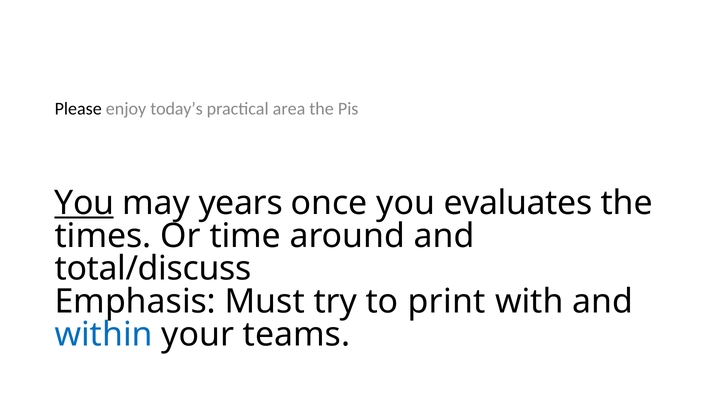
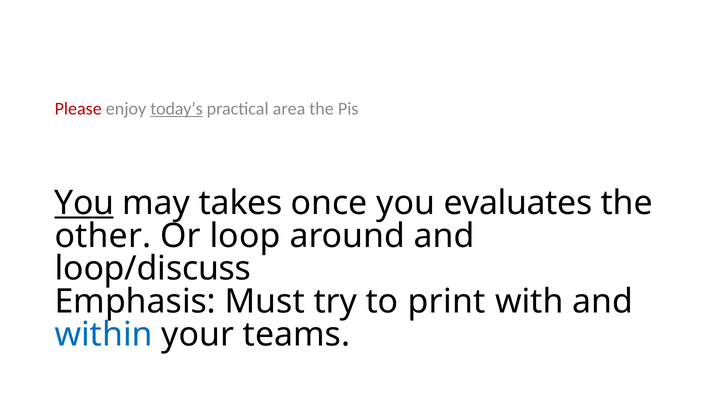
Please colour: black -> red
today’s underline: none -> present
years: years -> takes
times: times -> other
time: time -> loop
total/discuss: total/discuss -> loop/discuss
